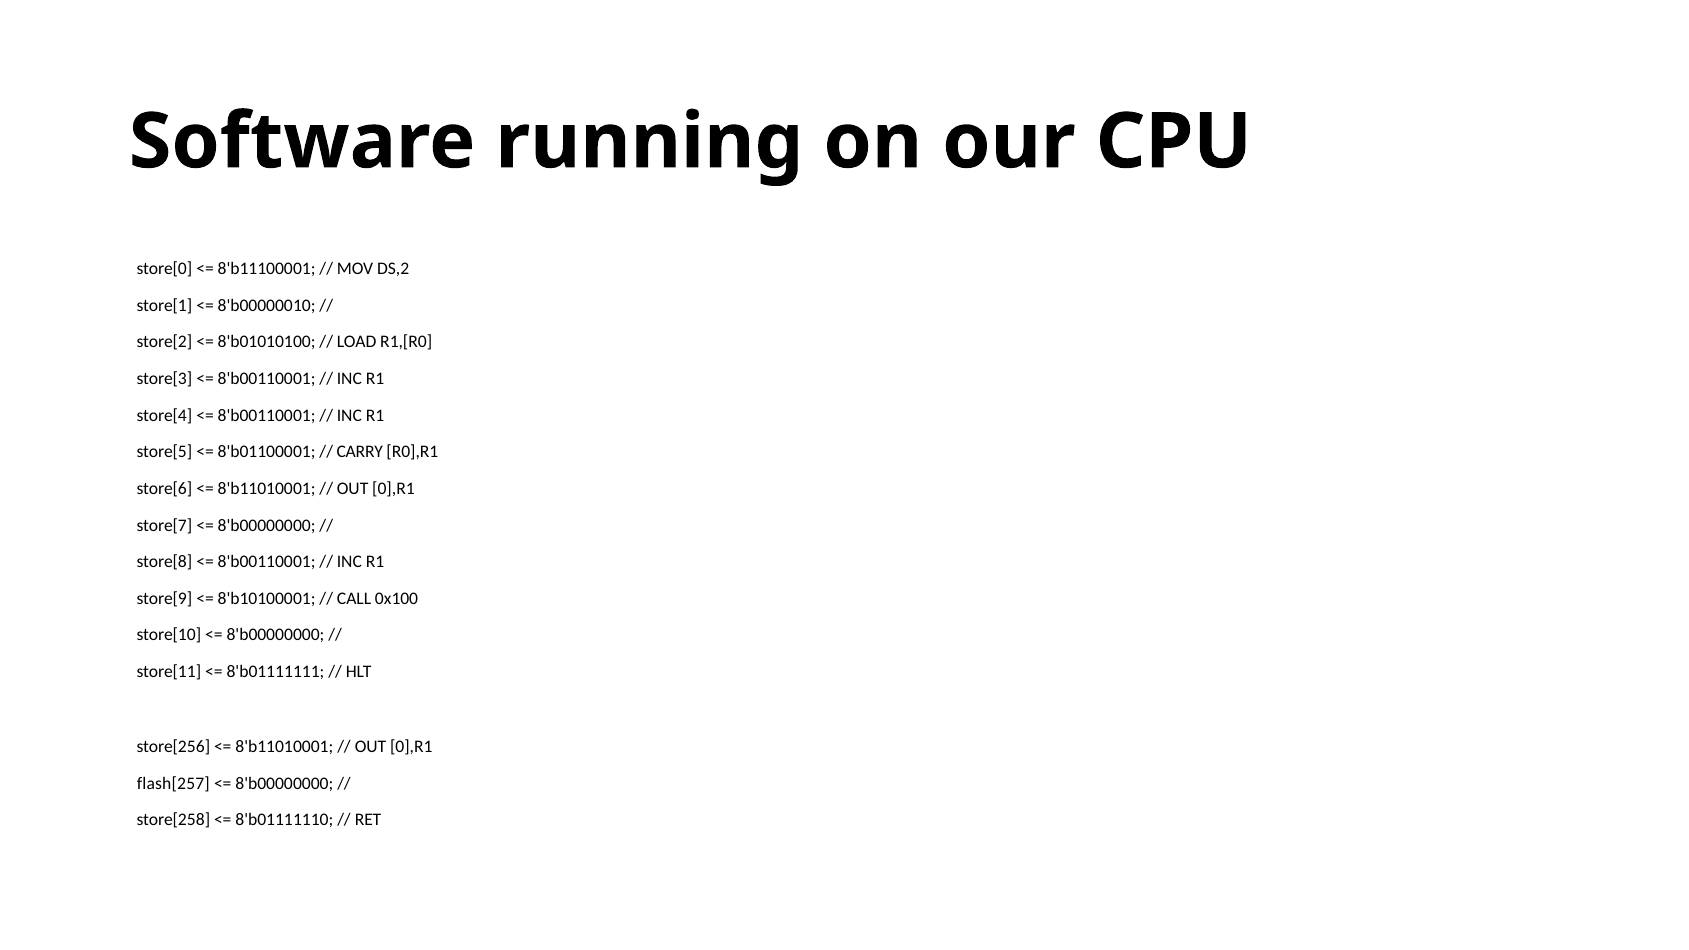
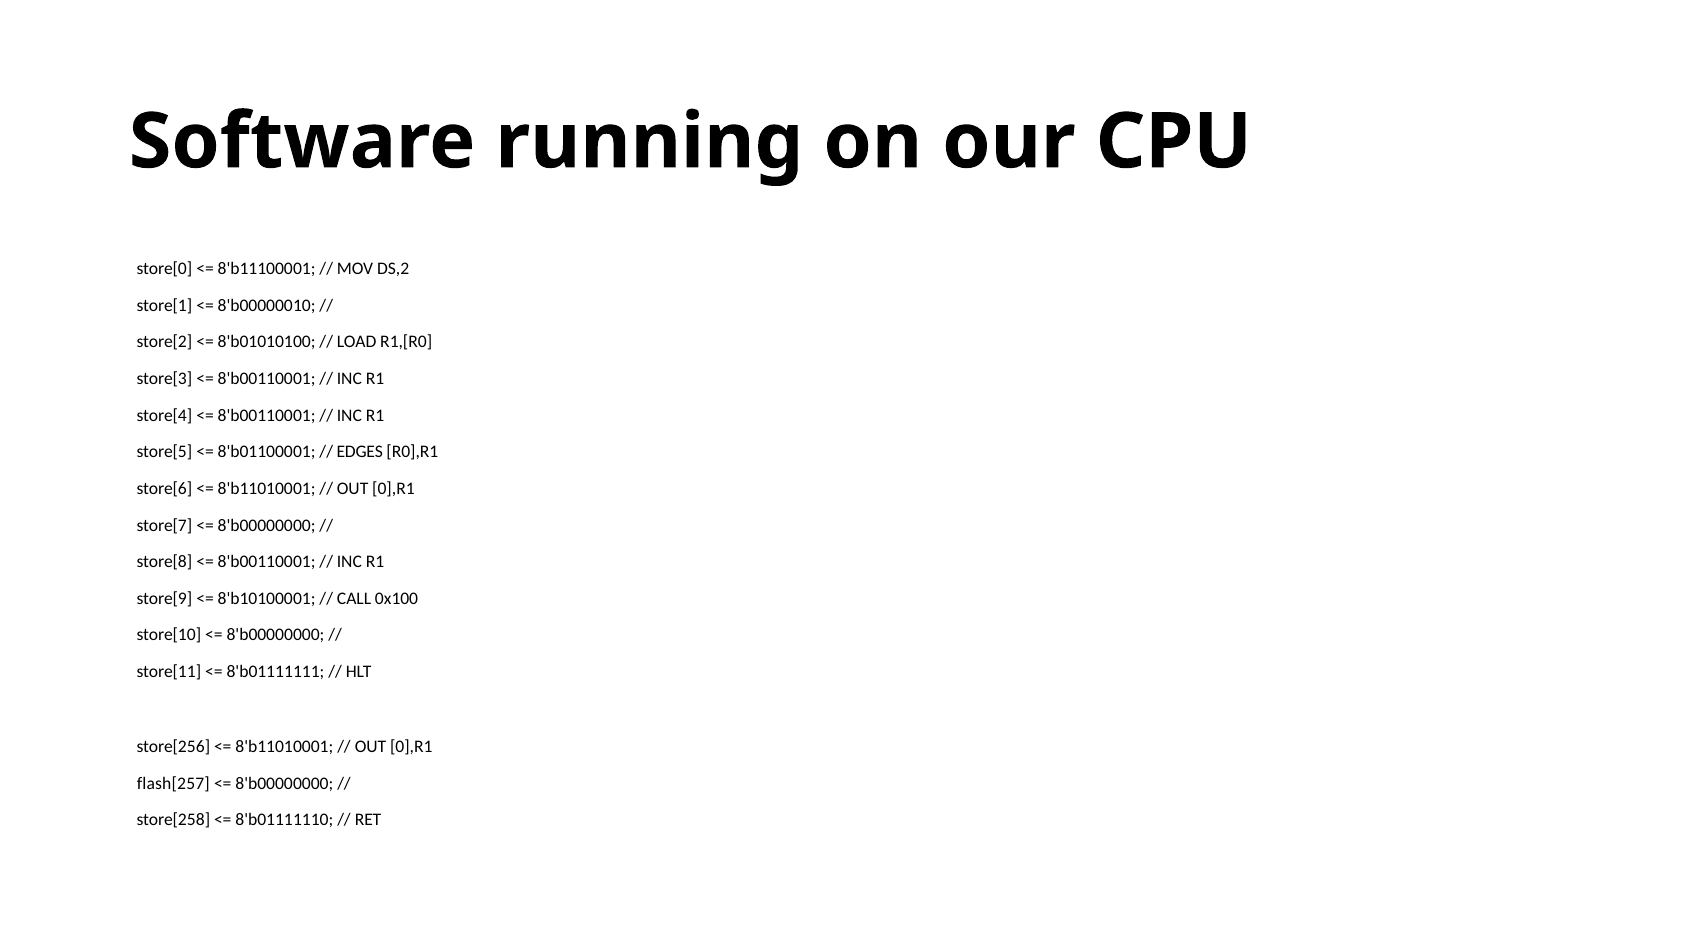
CARRY: CARRY -> EDGES
